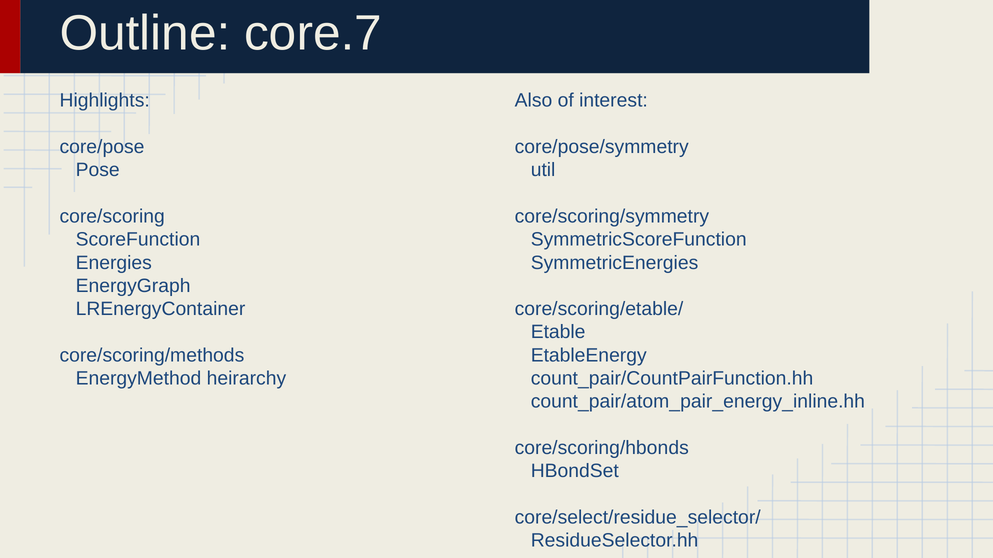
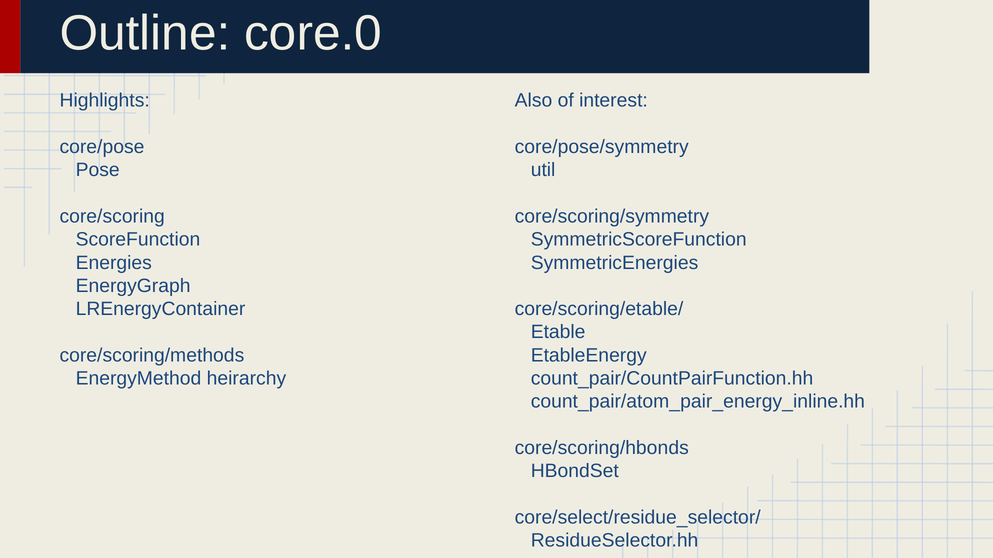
core.7: core.7 -> core.0
